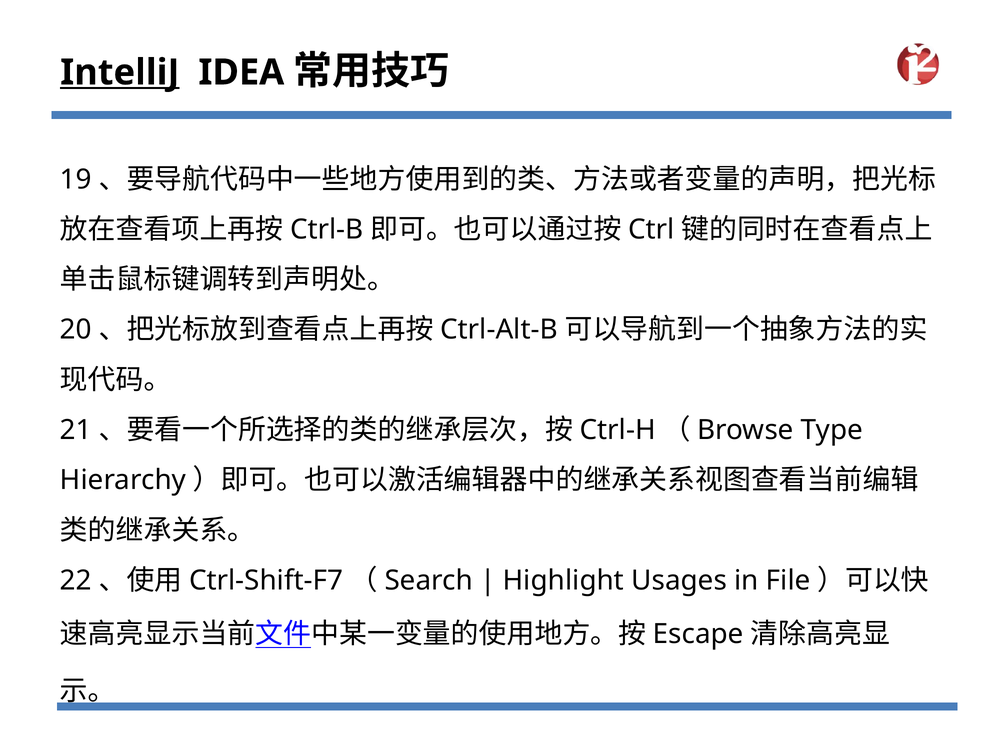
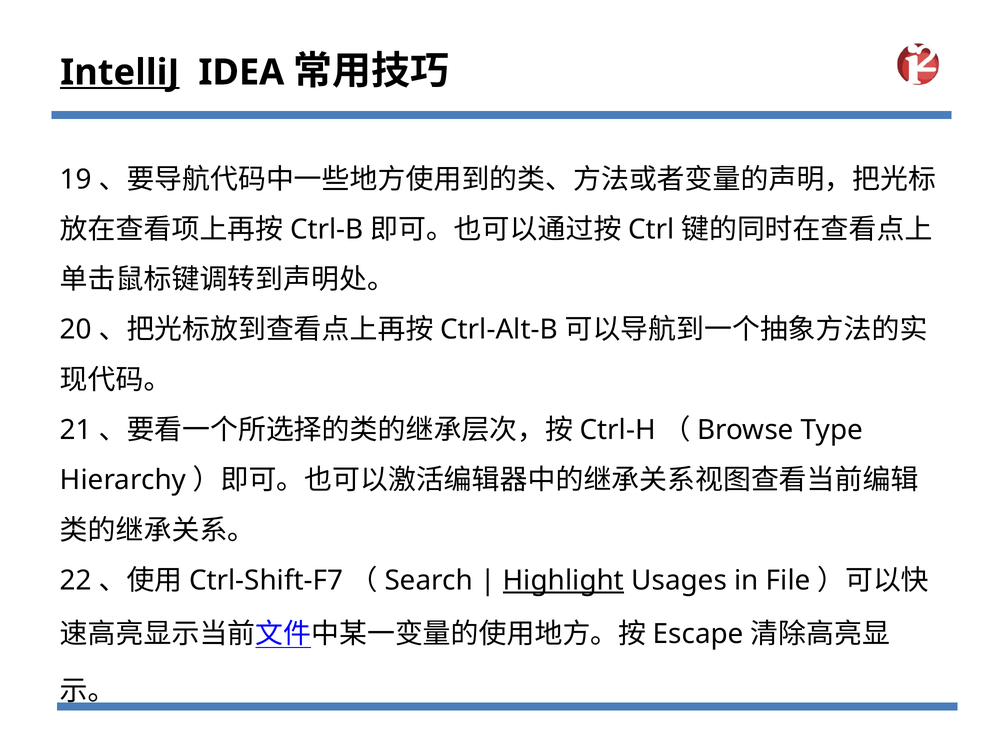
Highlight underline: none -> present
